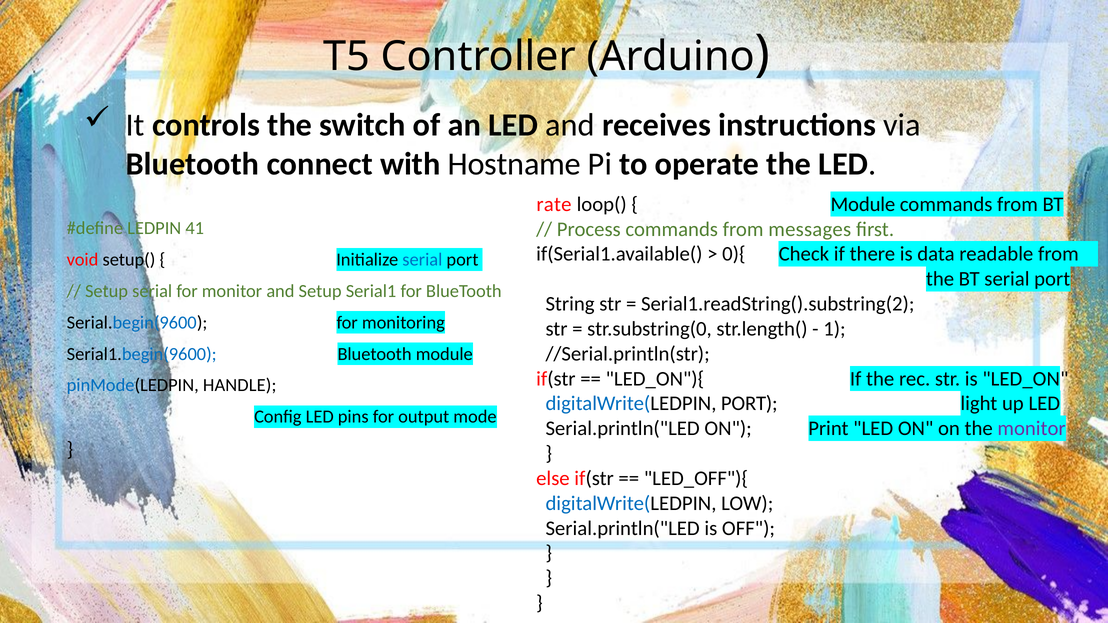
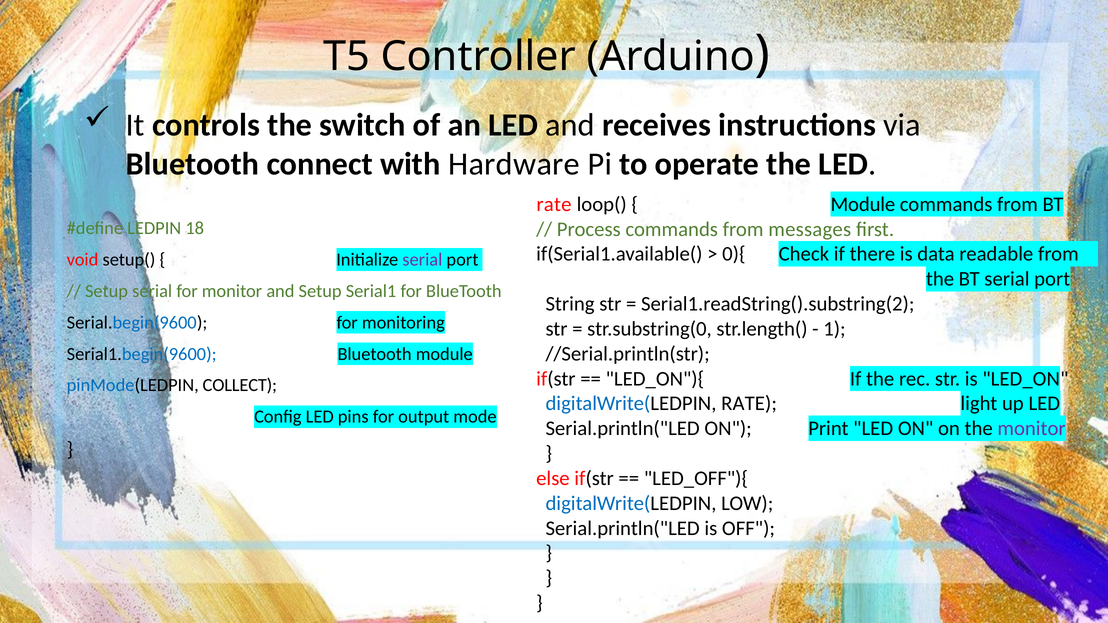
Hostname: Hostname -> Hardware
41: 41 -> 18
serial at (422, 260) colour: blue -> purple
HANDLE: HANDLE -> COLLECT
digitalWrite(LEDPIN PORT: PORT -> RATE
